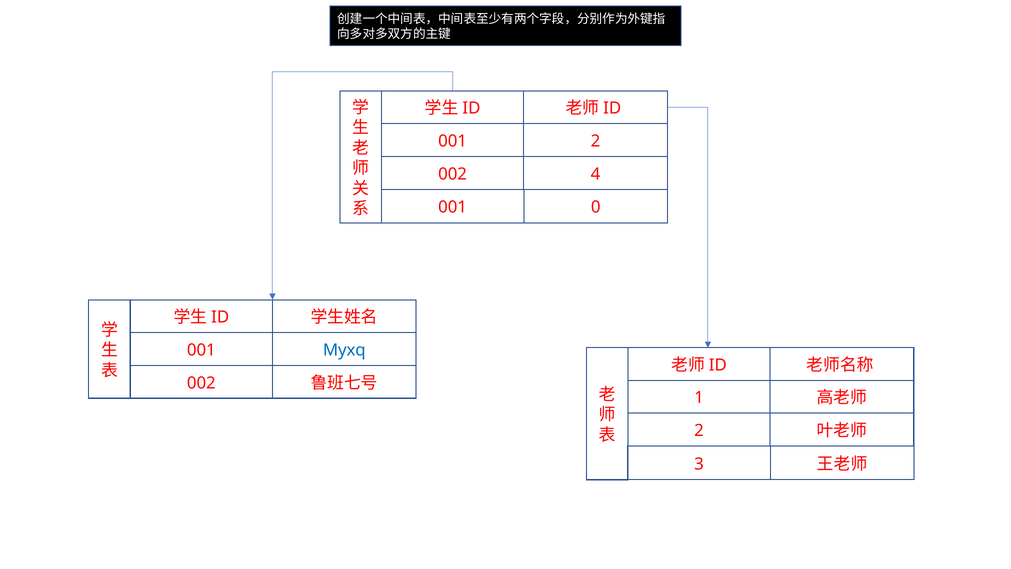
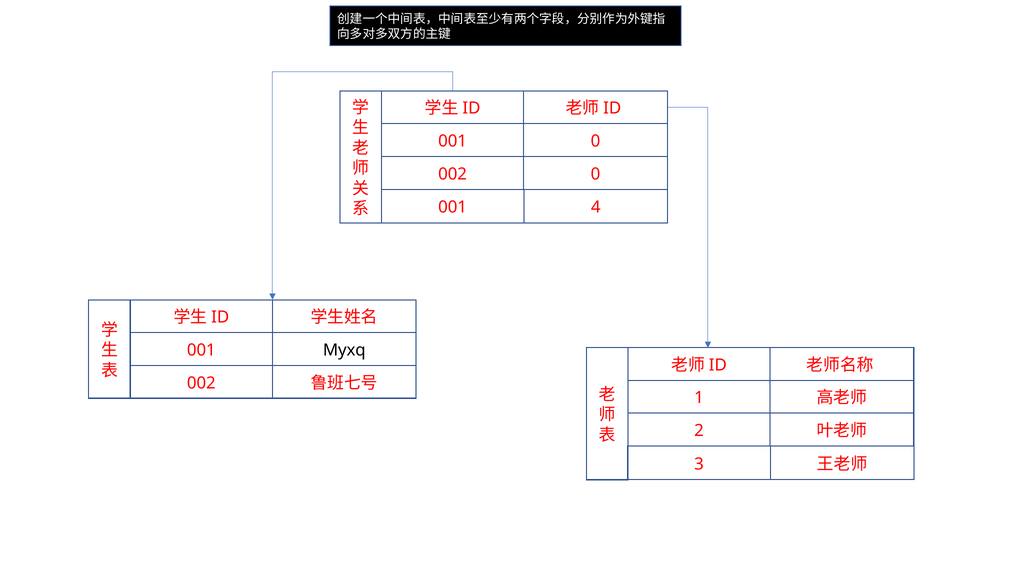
001 2: 2 -> 0
002 4: 4 -> 0
0: 0 -> 4
Myxq colour: blue -> black
